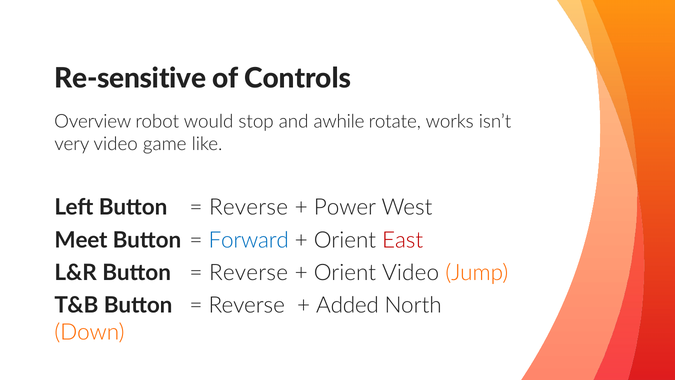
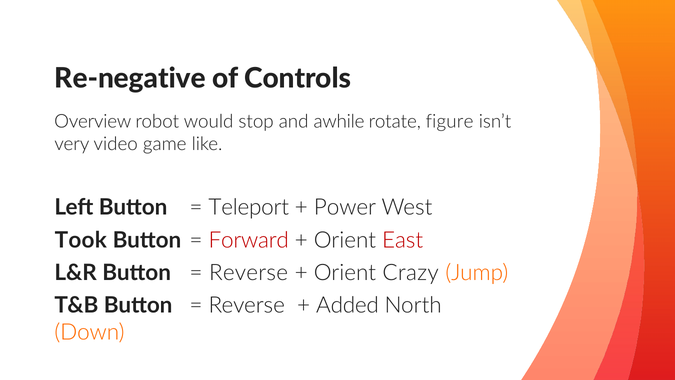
Re-sensitive: Re-sensitive -> Re-negative
works: works -> figure
Reverse at (249, 207): Reverse -> Teleport
Meet: Meet -> Took
Forward colour: blue -> red
Orient Video: Video -> Crazy
